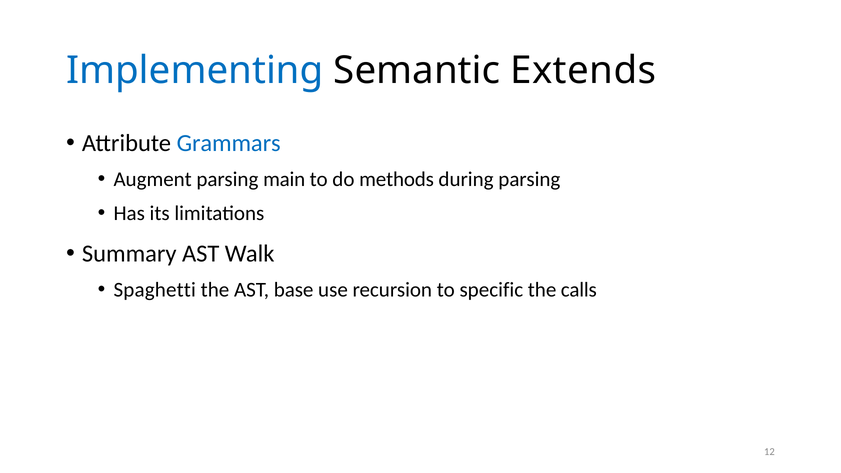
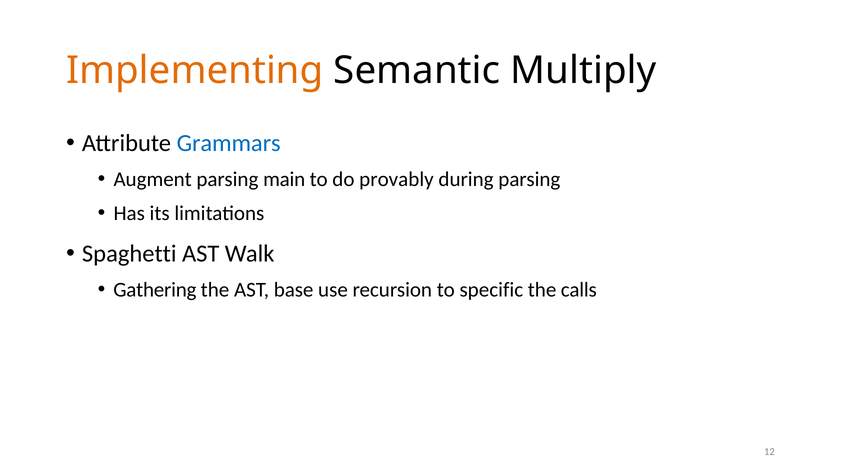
Implementing colour: blue -> orange
Extends: Extends -> Multiply
methods: methods -> provably
Summary: Summary -> Spaghetti
Spaghetti: Spaghetti -> Gathering
